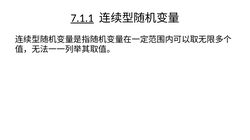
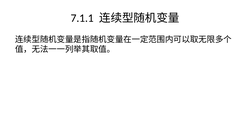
7.1.1 underline: present -> none
